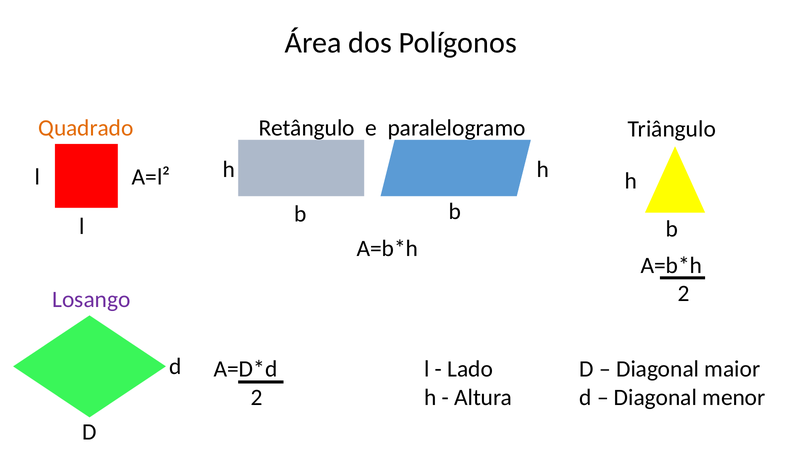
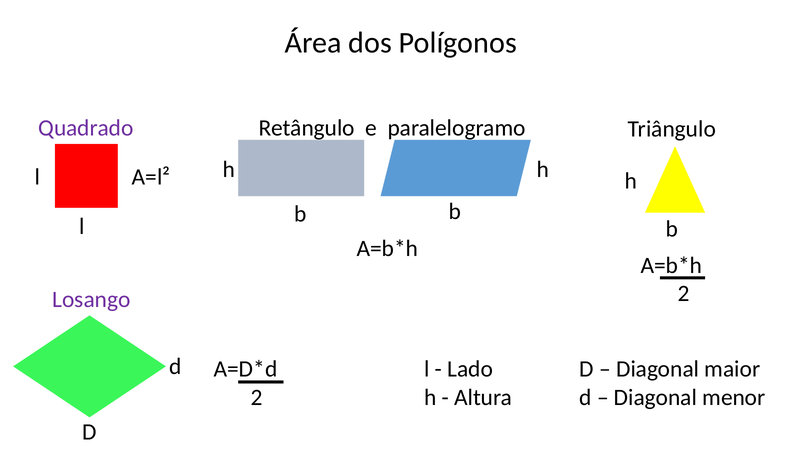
Quadrado colour: orange -> purple
